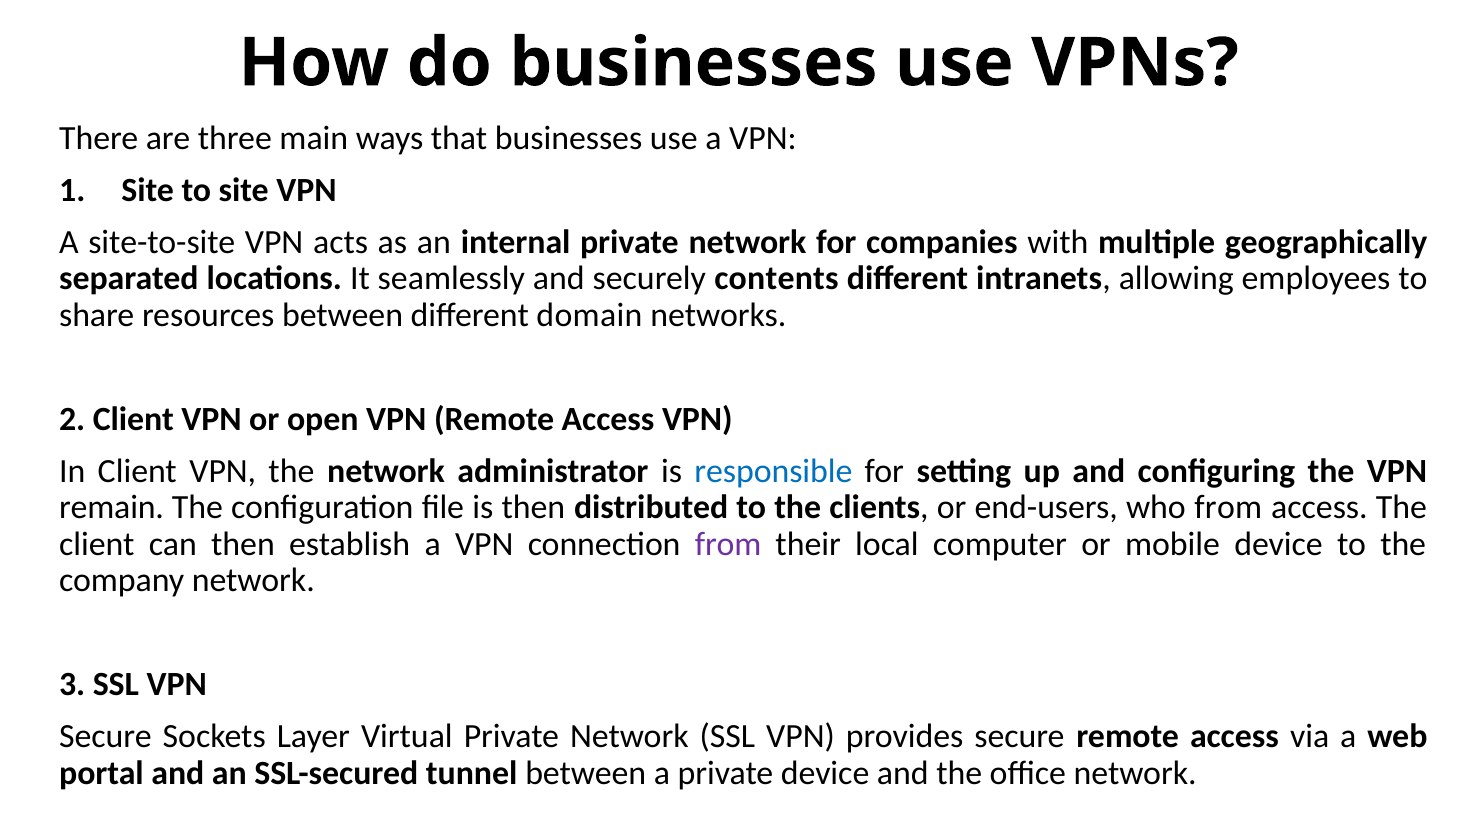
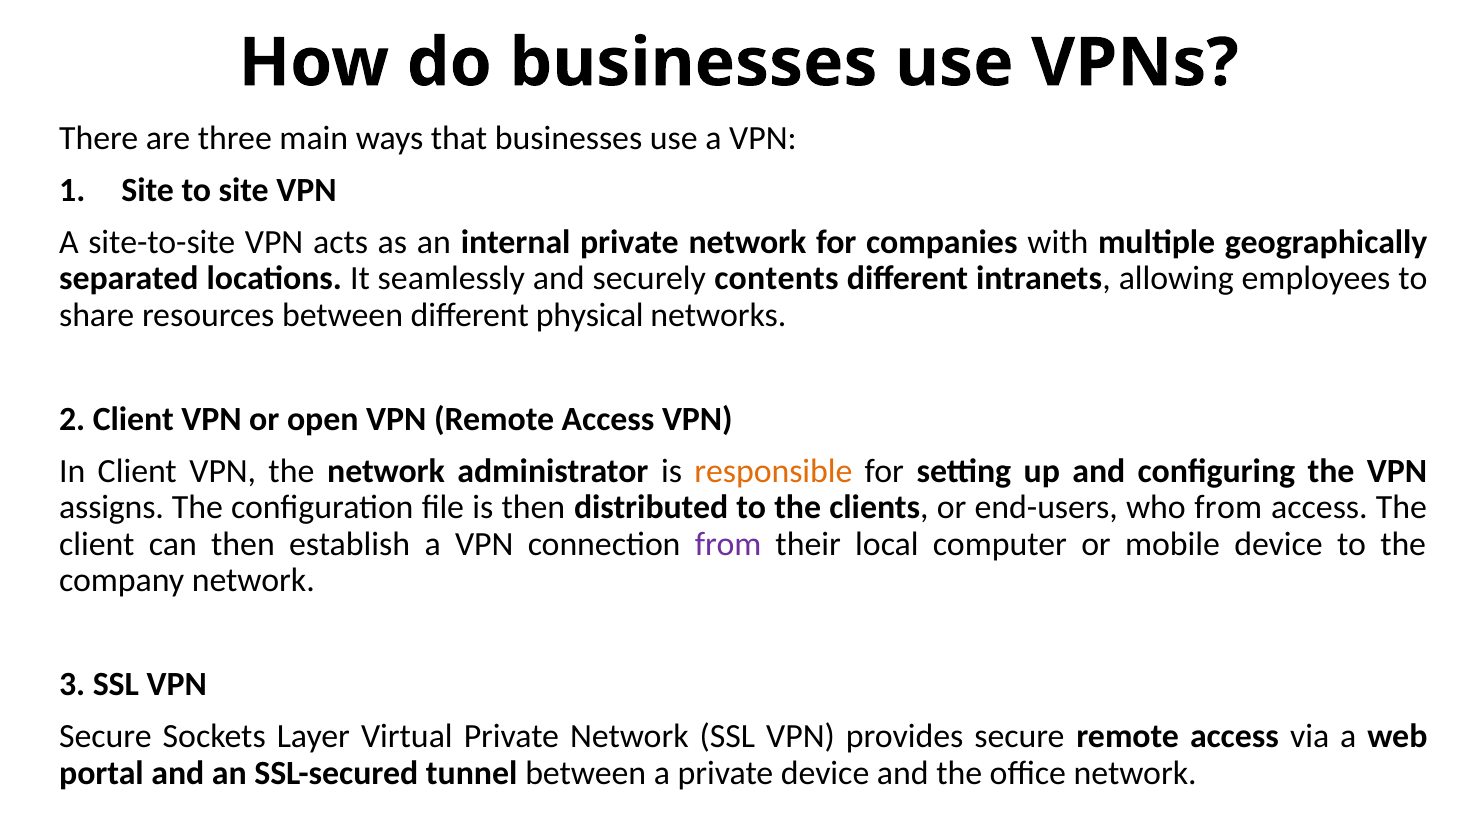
domain: domain -> physical
responsible colour: blue -> orange
remain: remain -> assigns
